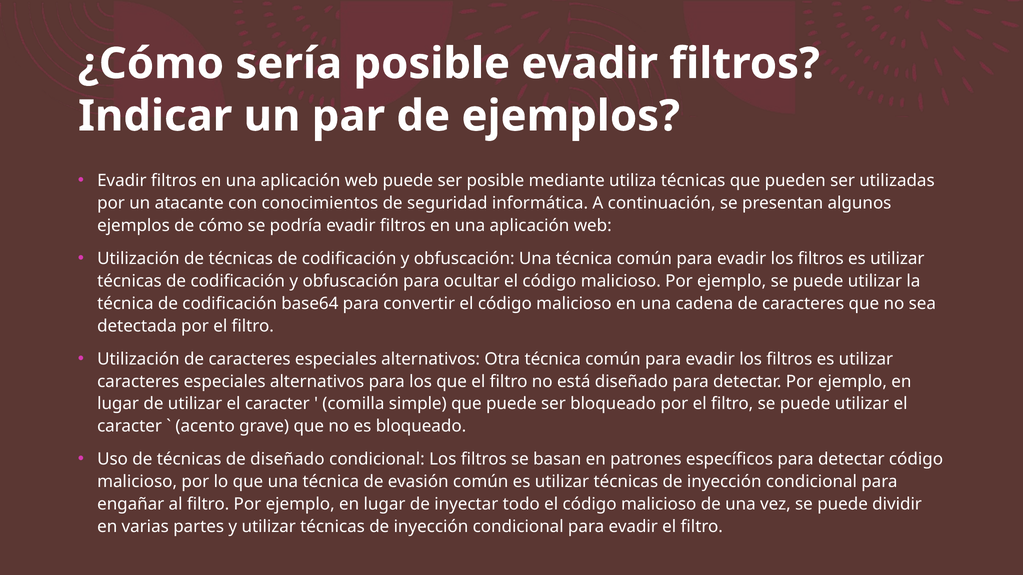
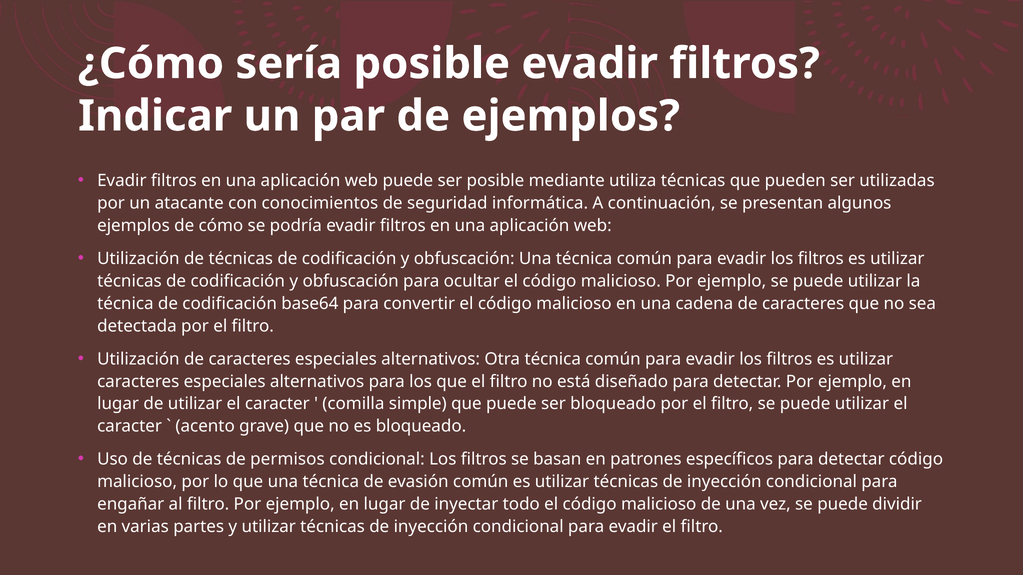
de diseñado: diseñado -> permisos
